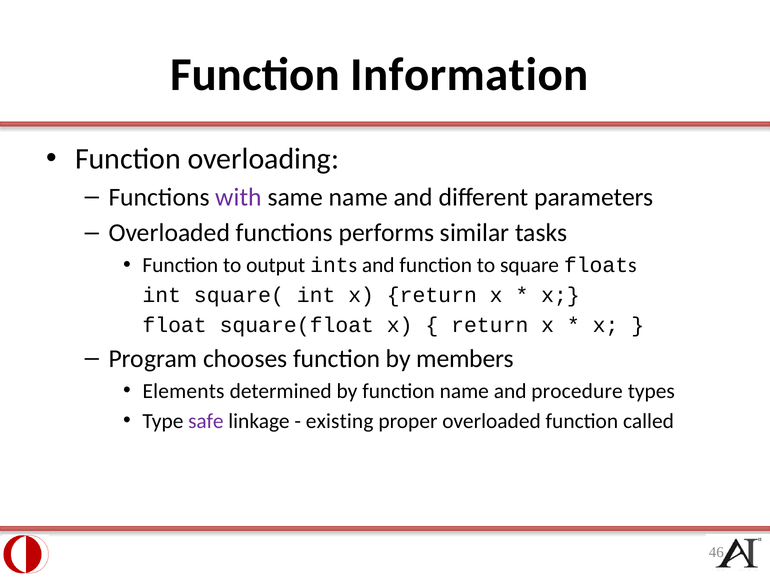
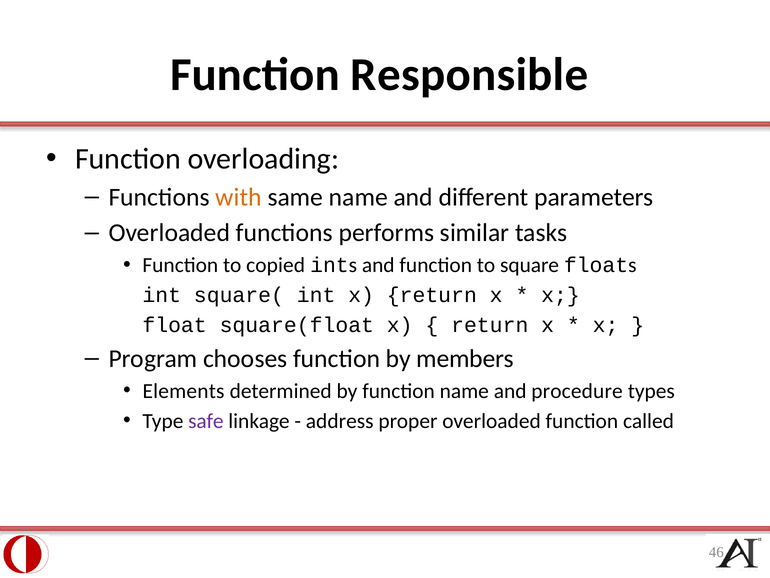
Information: Information -> Responsible
with colour: purple -> orange
output: output -> copied
existing: existing -> address
